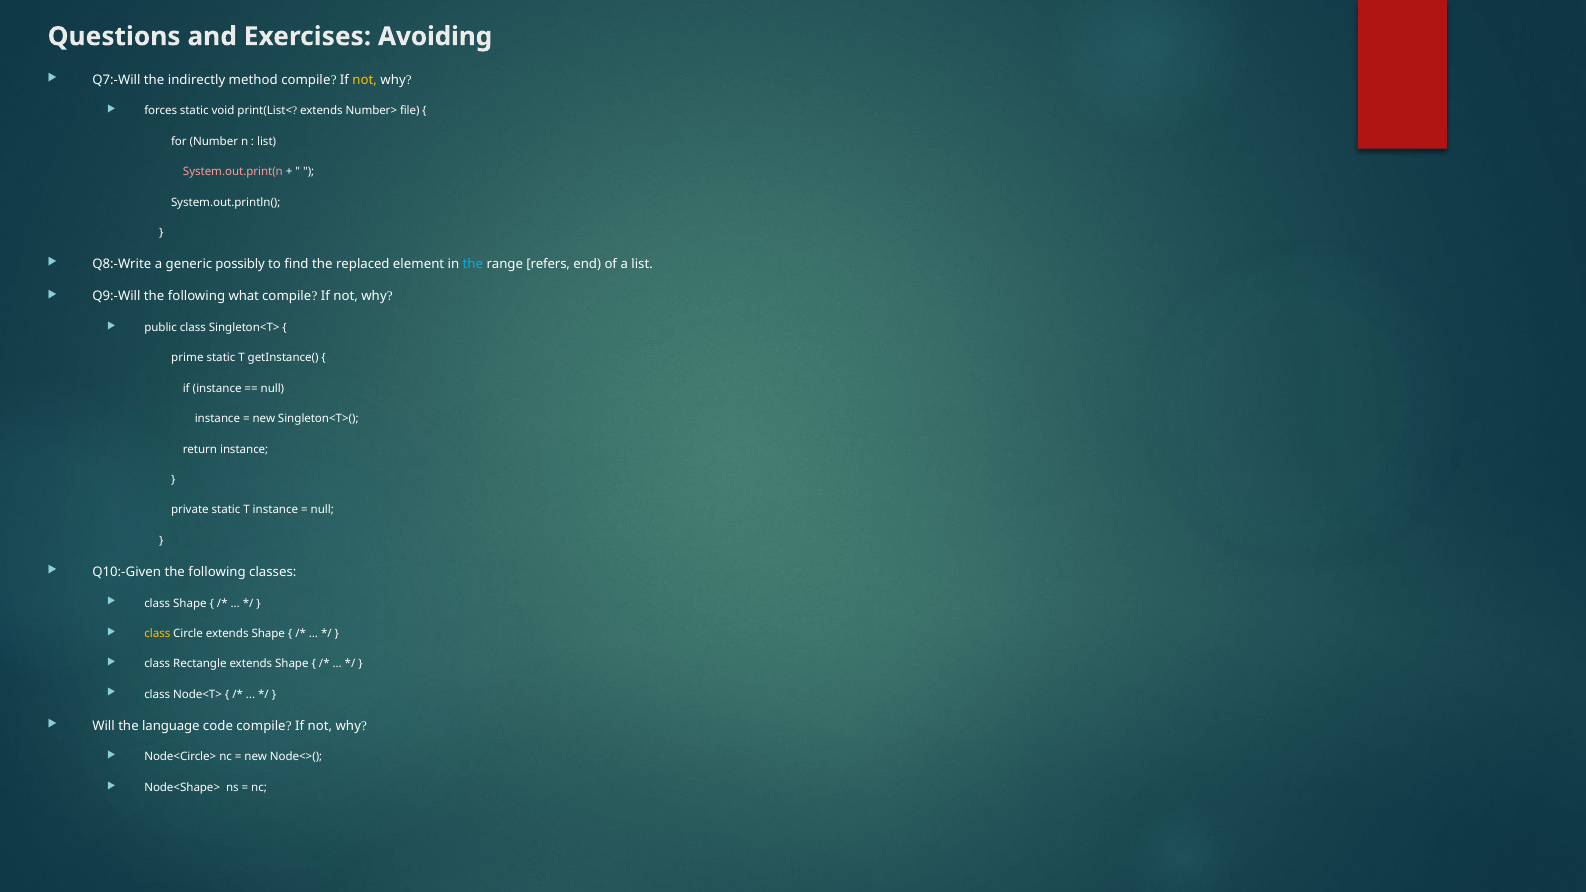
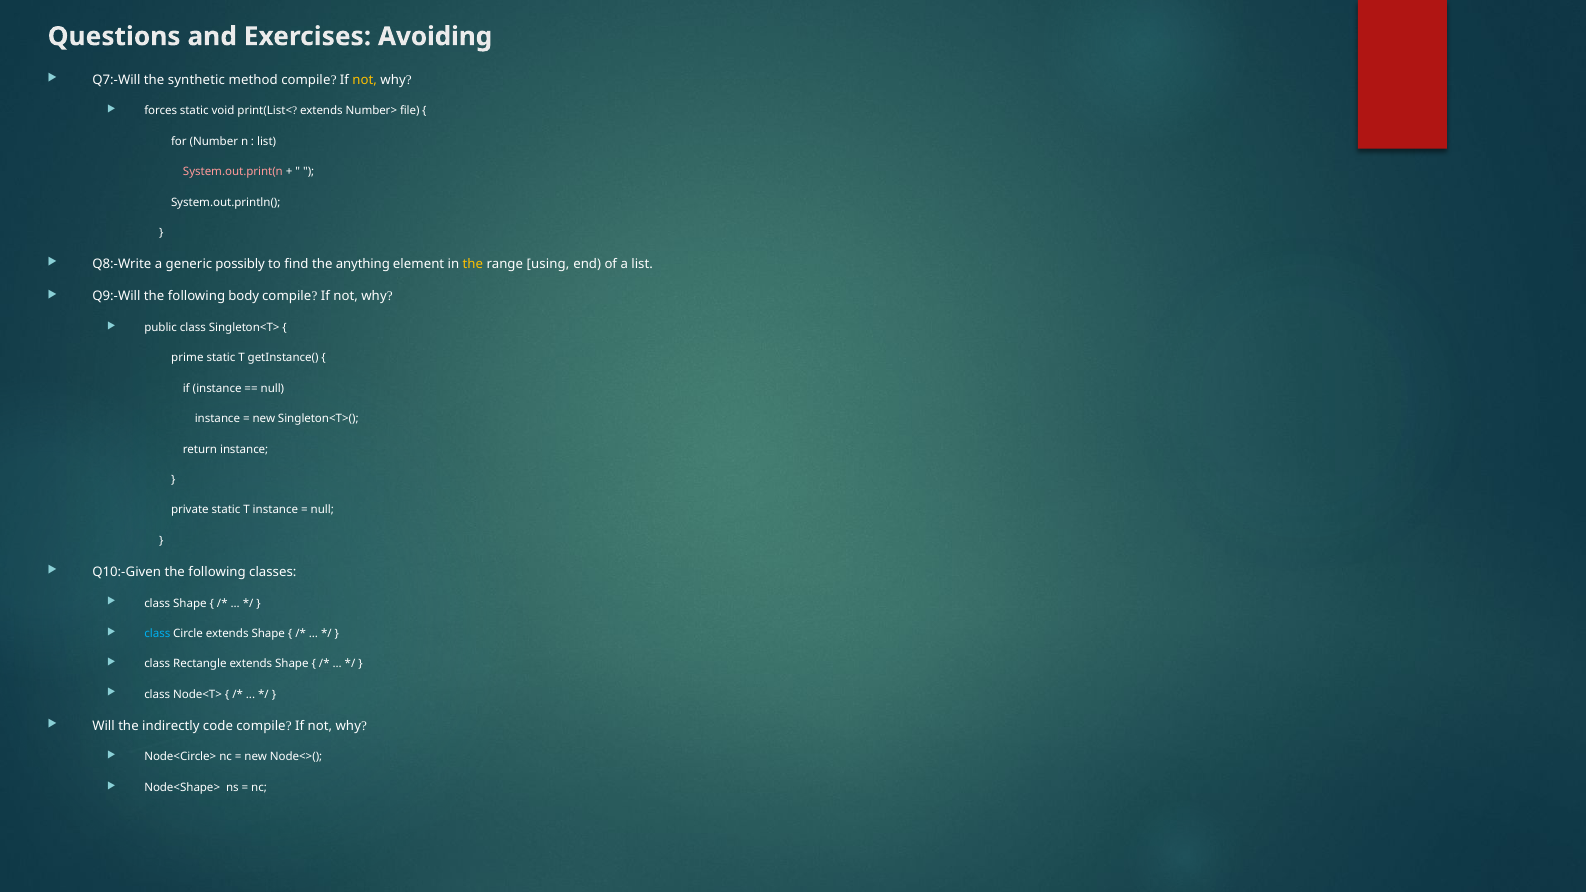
indirectly: indirectly -> synthetic
replaced: replaced -> anything
the at (473, 264) colour: light blue -> yellow
refers: refers -> using
what: what -> body
class at (157, 634) colour: yellow -> light blue
language: language -> indirectly
